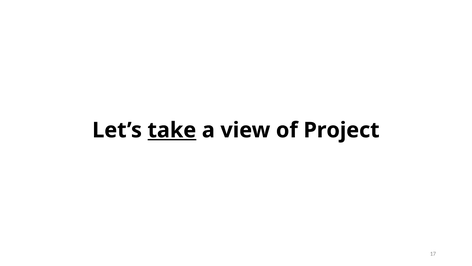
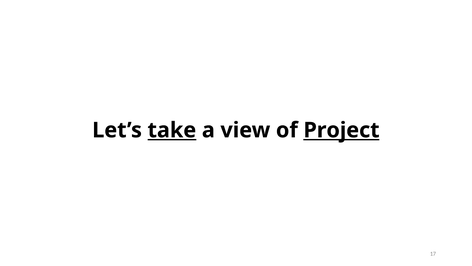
Project underline: none -> present
